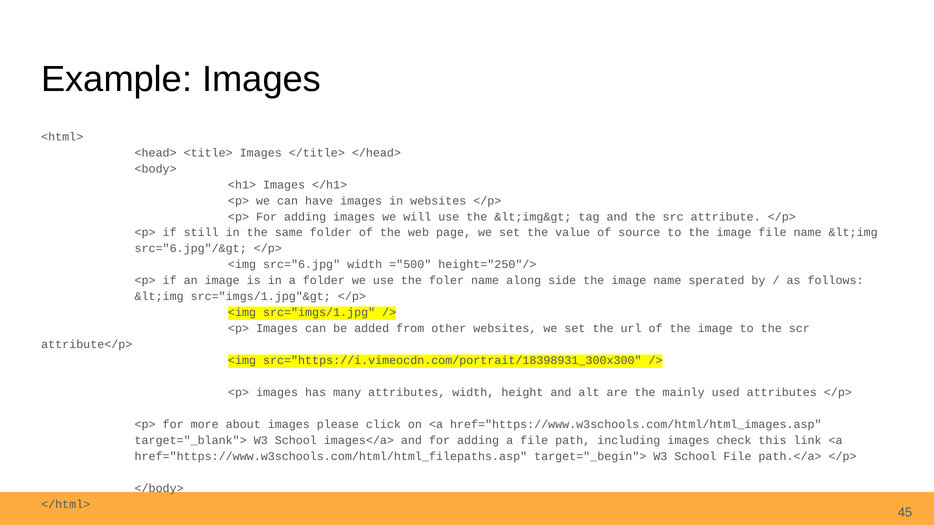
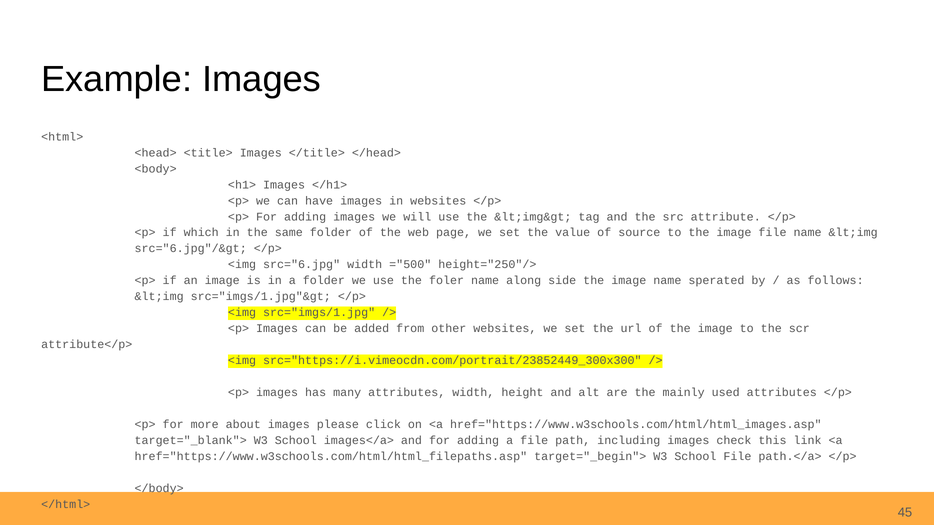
still: still -> which
src="https://i.vimeocdn.com/portrait/18398931_300x300: src="https://i.vimeocdn.com/portrait/18398931_300x300 -> src="https://i.vimeocdn.com/portrait/23852449_300x300
